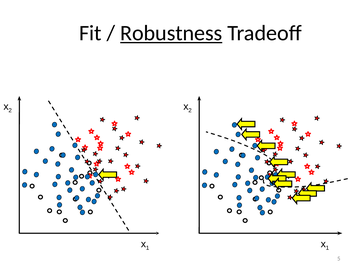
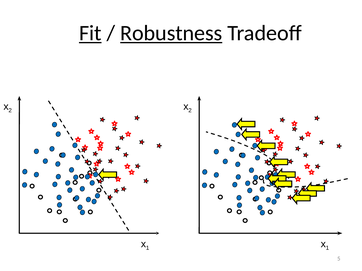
Fit underline: none -> present
